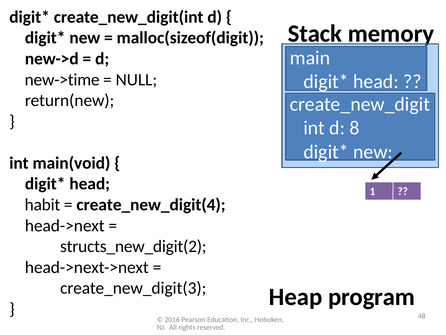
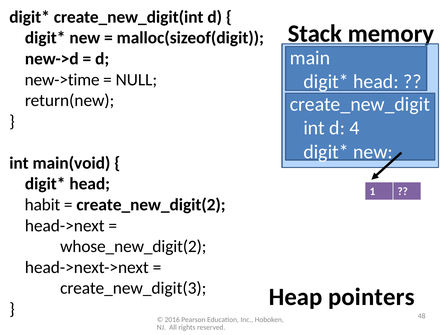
8: 8 -> 4
create_new_digit(4: create_new_digit(4 -> create_new_digit(2
structs_new_digit(2: structs_new_digit(2 -> whose_new_digit(2
program: program -> pointers
